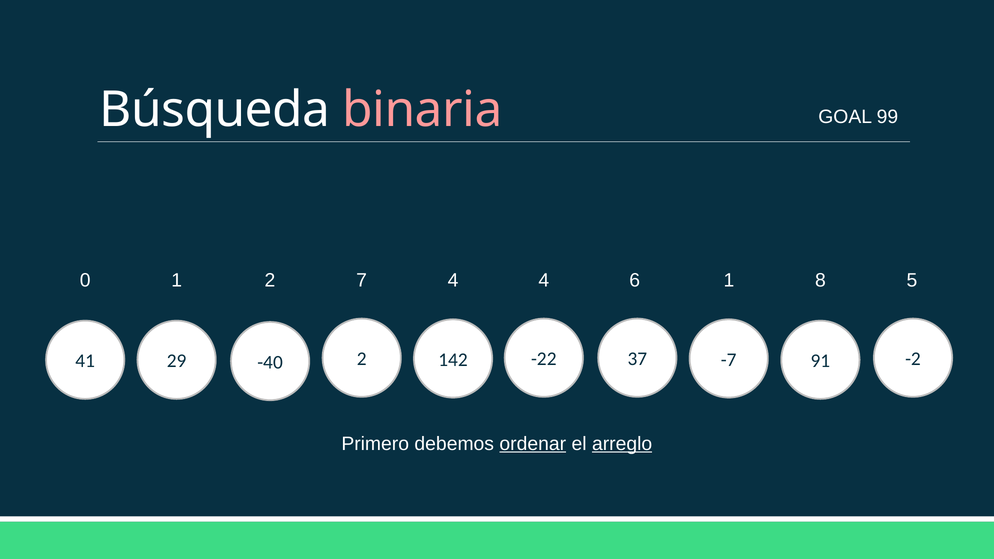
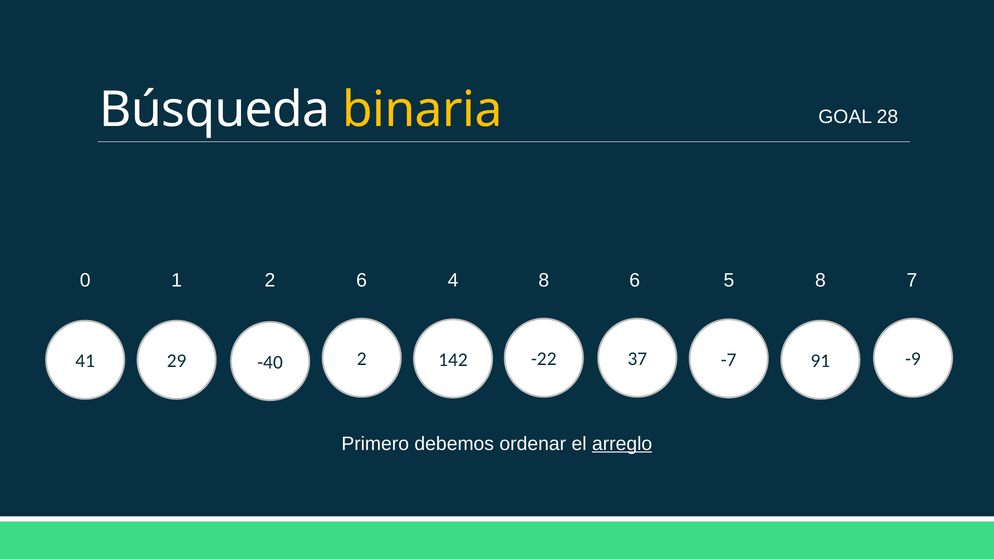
binaria colour: pink -> yellow
99: 99 -> 28
2 7: 7 -> 6
4 4: 4 -> 8
6 1: 1 -> 5
5: 5 -> 7
-2: -2 -> -9
ordenar underline: present -> none
